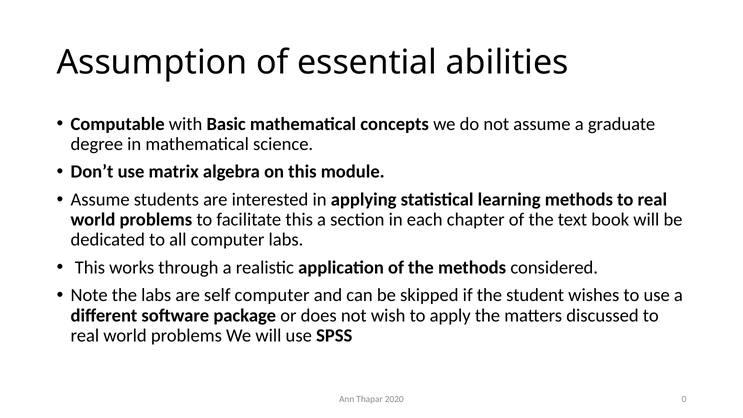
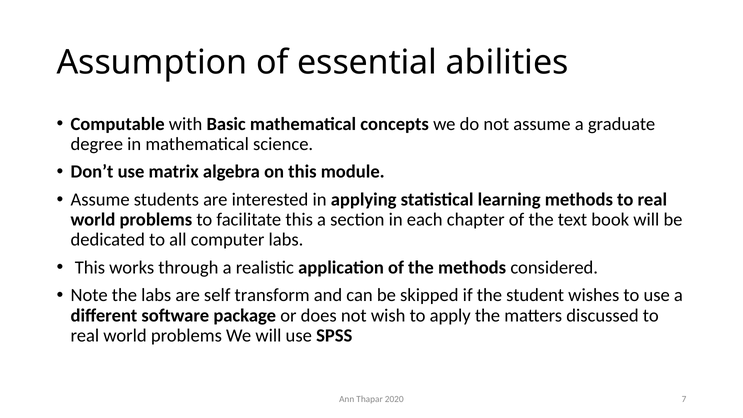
self computer: computer -> transform
0: 0 -> 7
